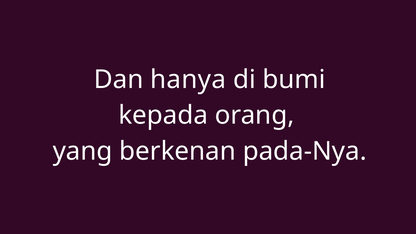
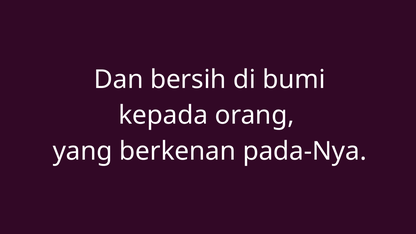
hanya: hanya -> bersih
